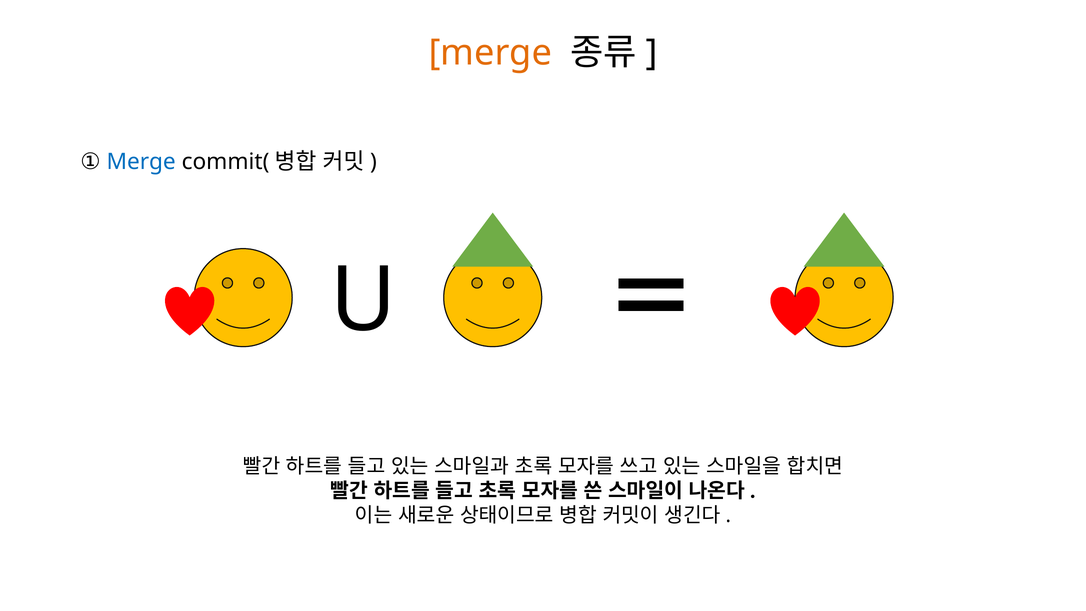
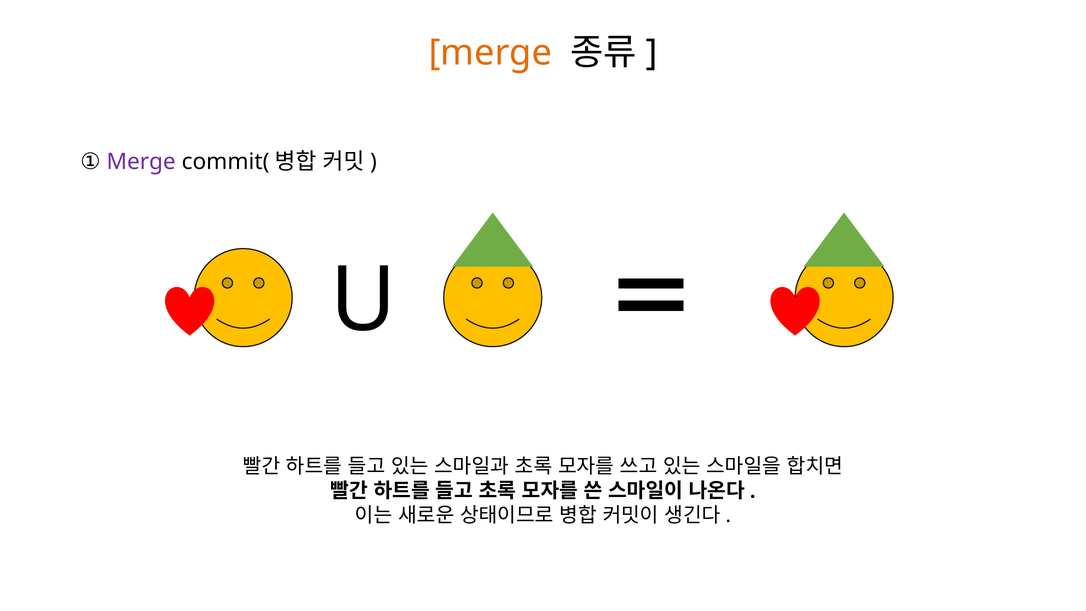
Merge at (141, 162) colour: blue -> purple
